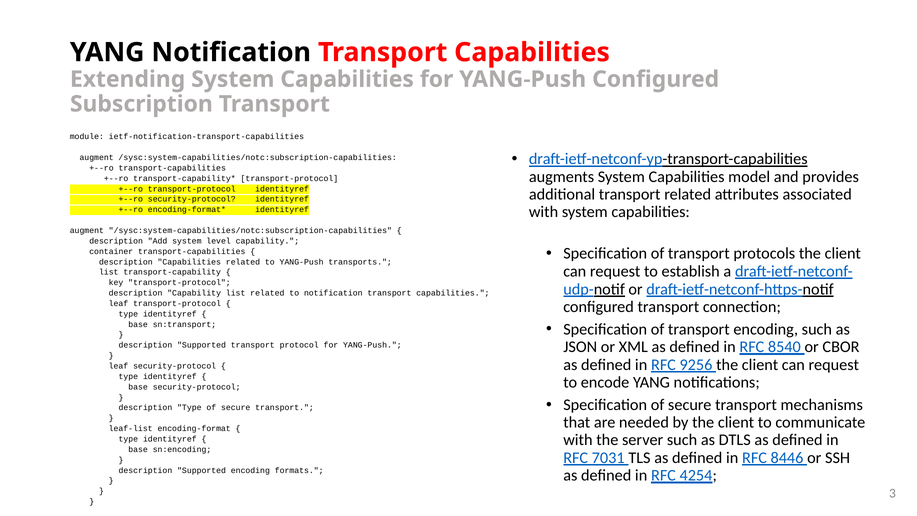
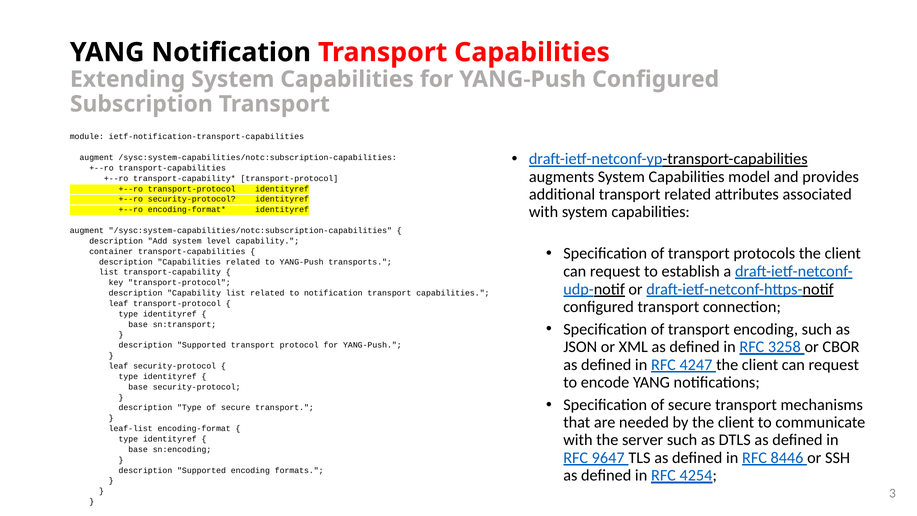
8540: 8540 -> 3258
9256: 9256 -> 4247
7031: 7031 -> 9647
